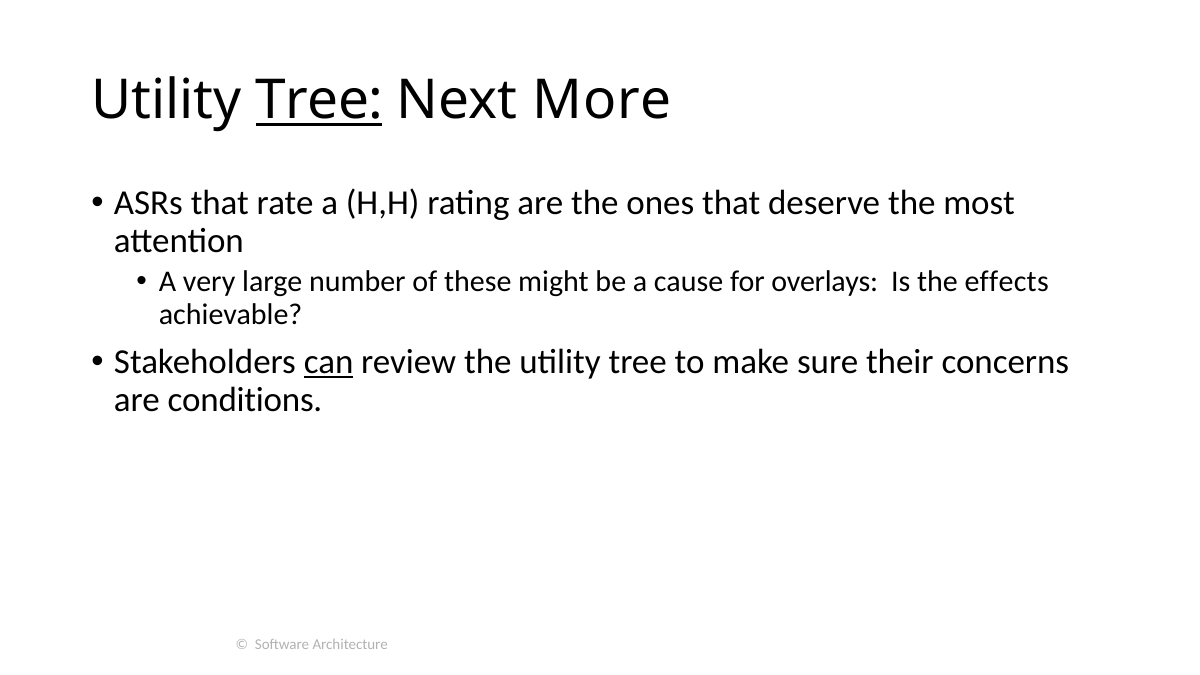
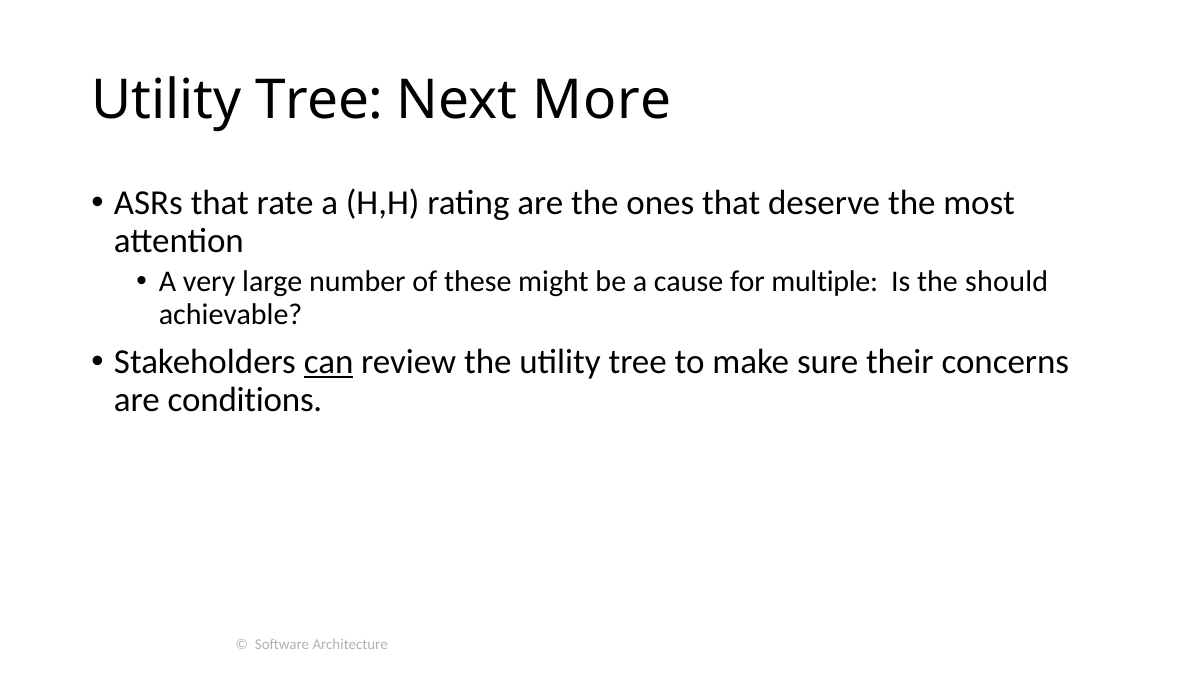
Tree at (320, 101) underline: present -> none
overlays: overlays -> multiple
effects: effects -> should
